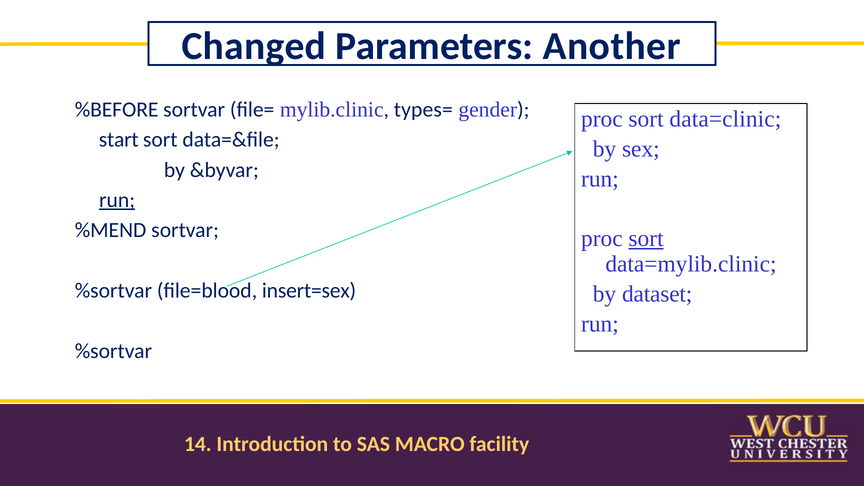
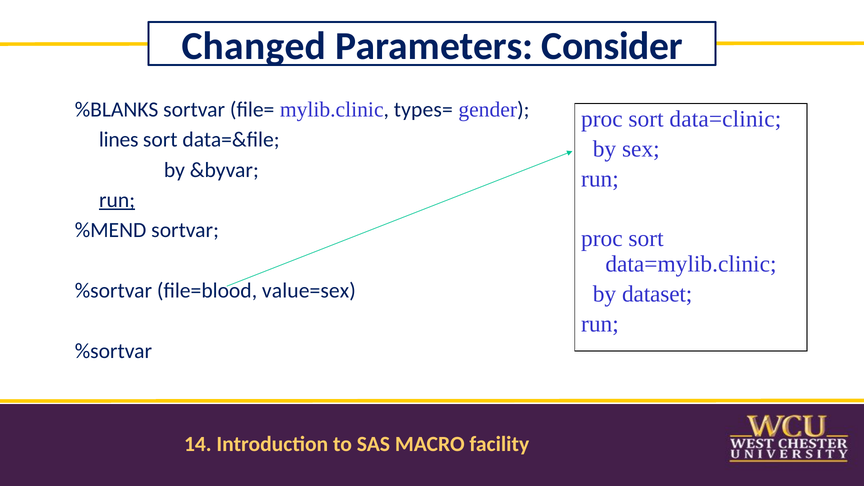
Another: Another -> Consider
%BEFORE: %BEFORE -> %BLANKS
start: start -> lines
sort at (646, 239) underline: present -> none
insert=sex: insert=sex -> value=sex
